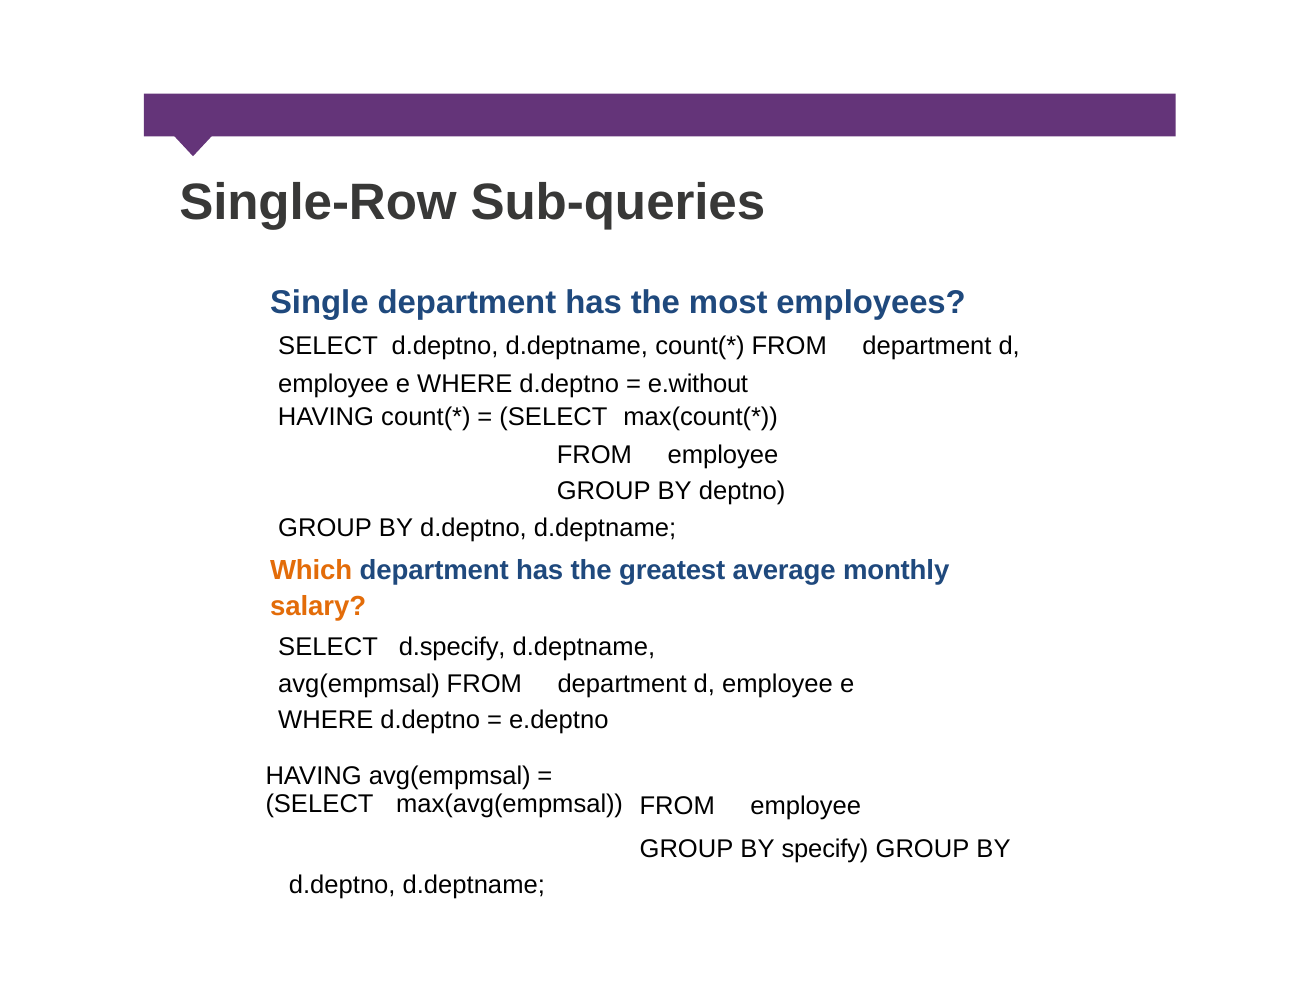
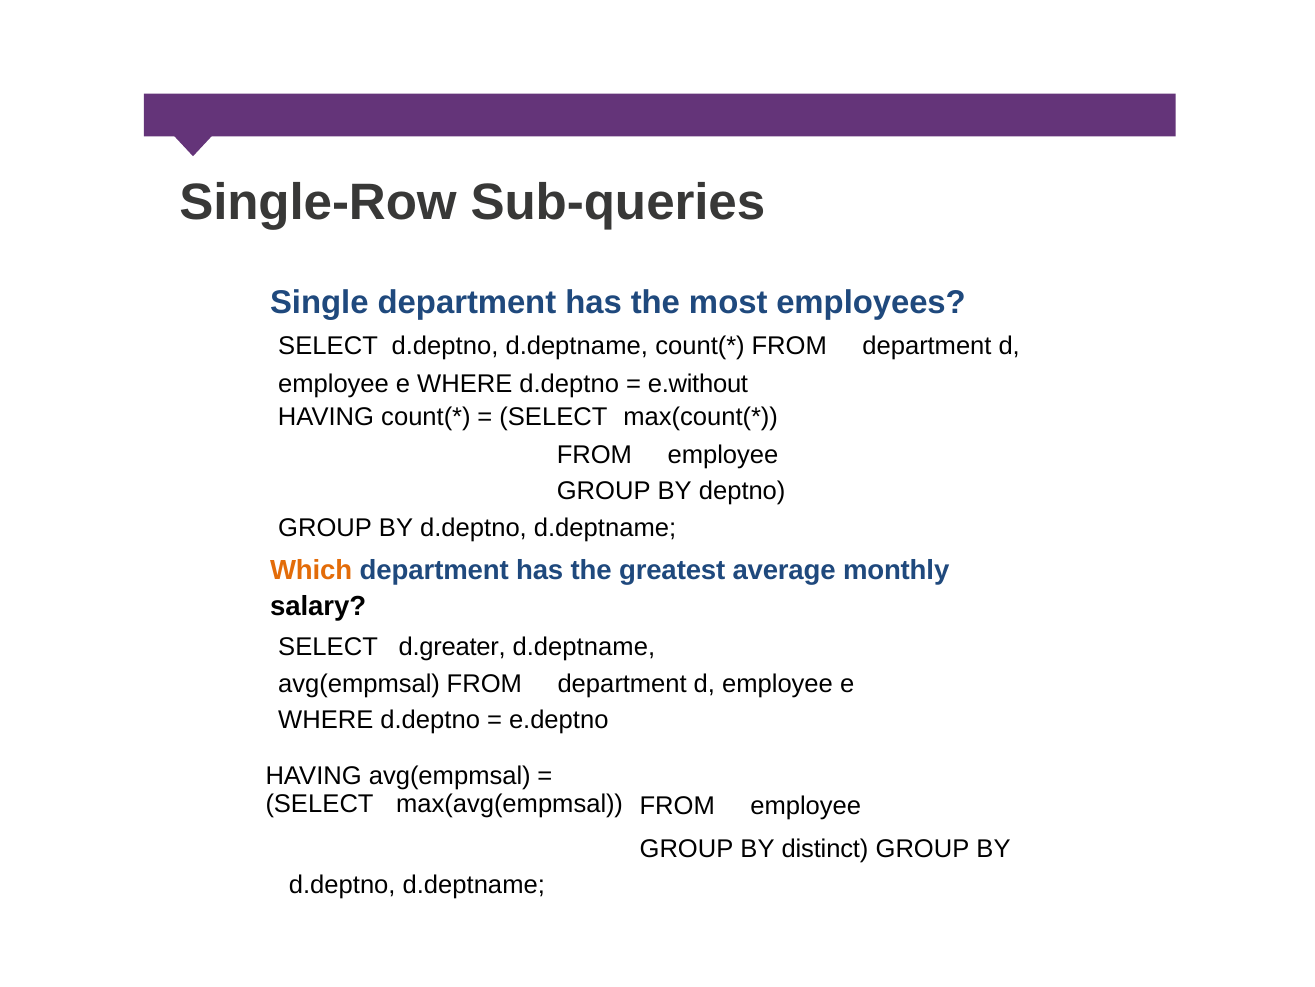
salary colour: orange -> black
d.specify: d.specify -> d.greater
specify: specify -> distinct
